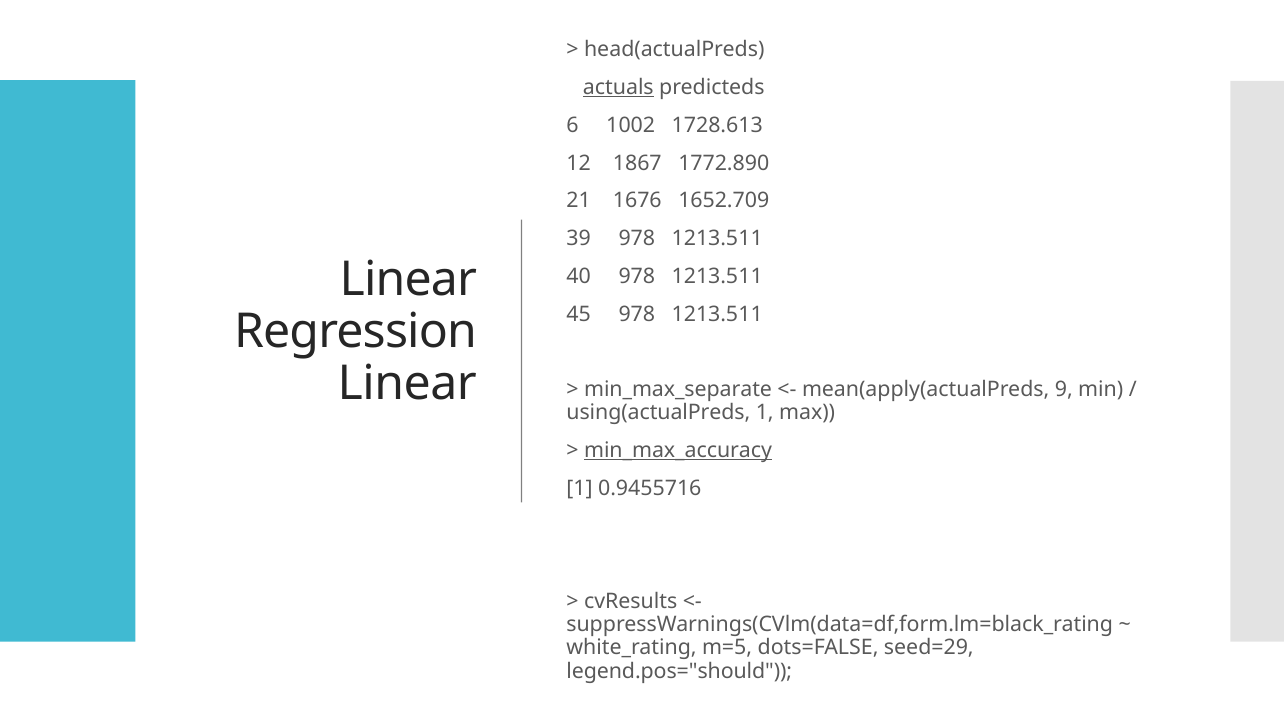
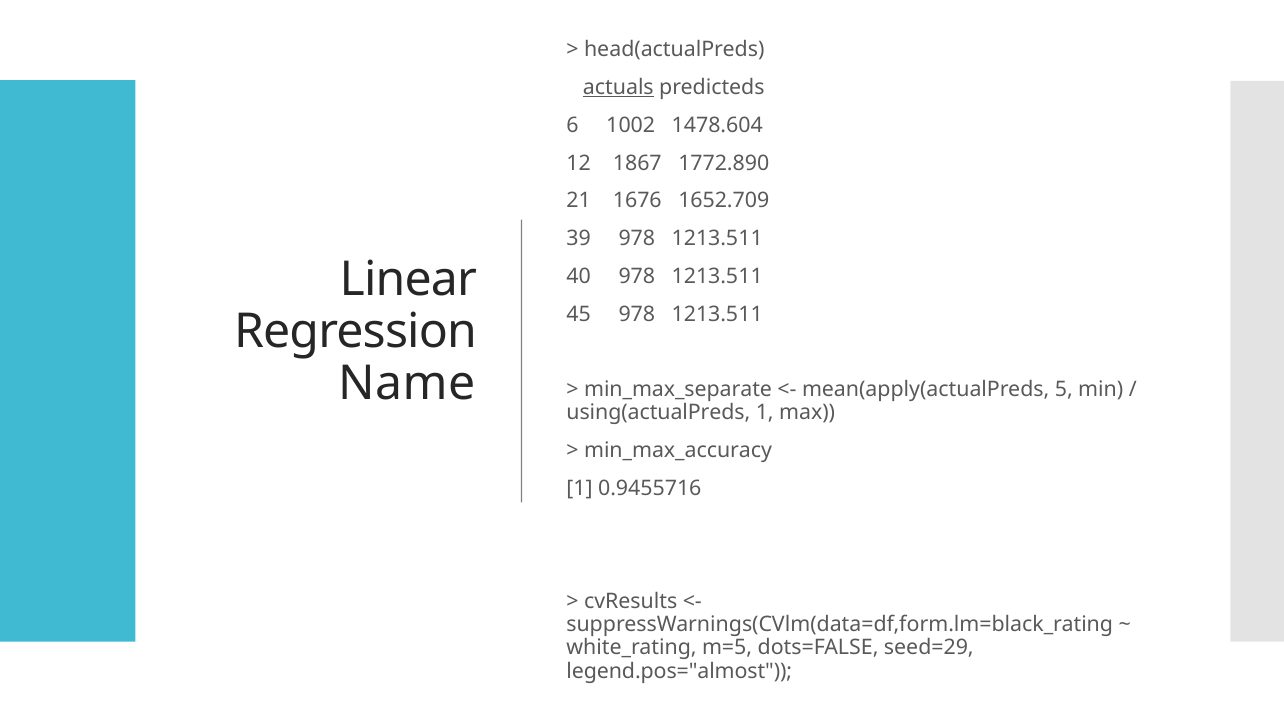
1728.613: 1728.613 -> 1478.604
Linear at (407, 383): Linear -> Name
9: 9 -> 5
min_max_accuracy underline: present -> none
legend.pos="should: legend.pos="should -> legend.pos="almost
